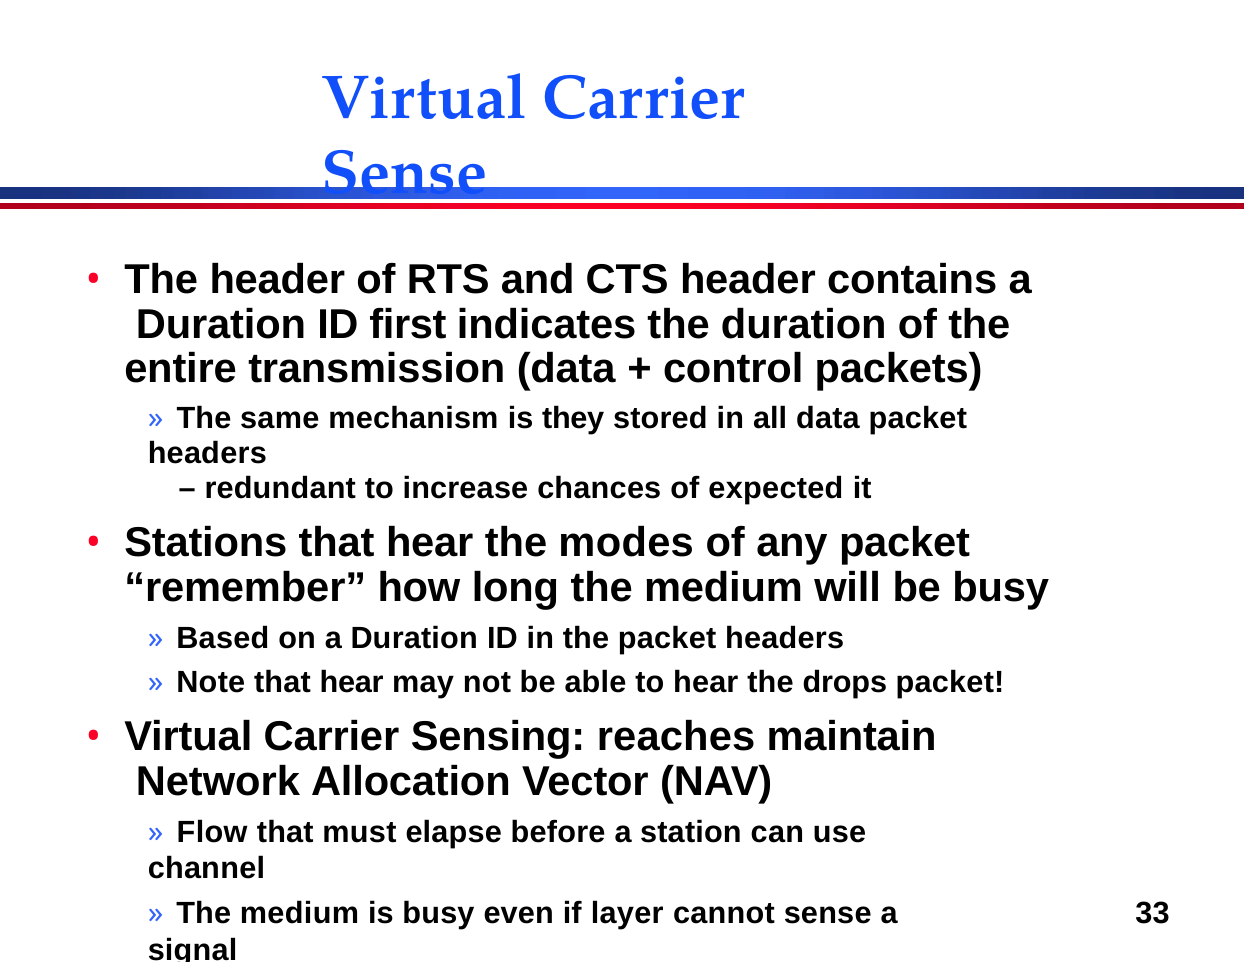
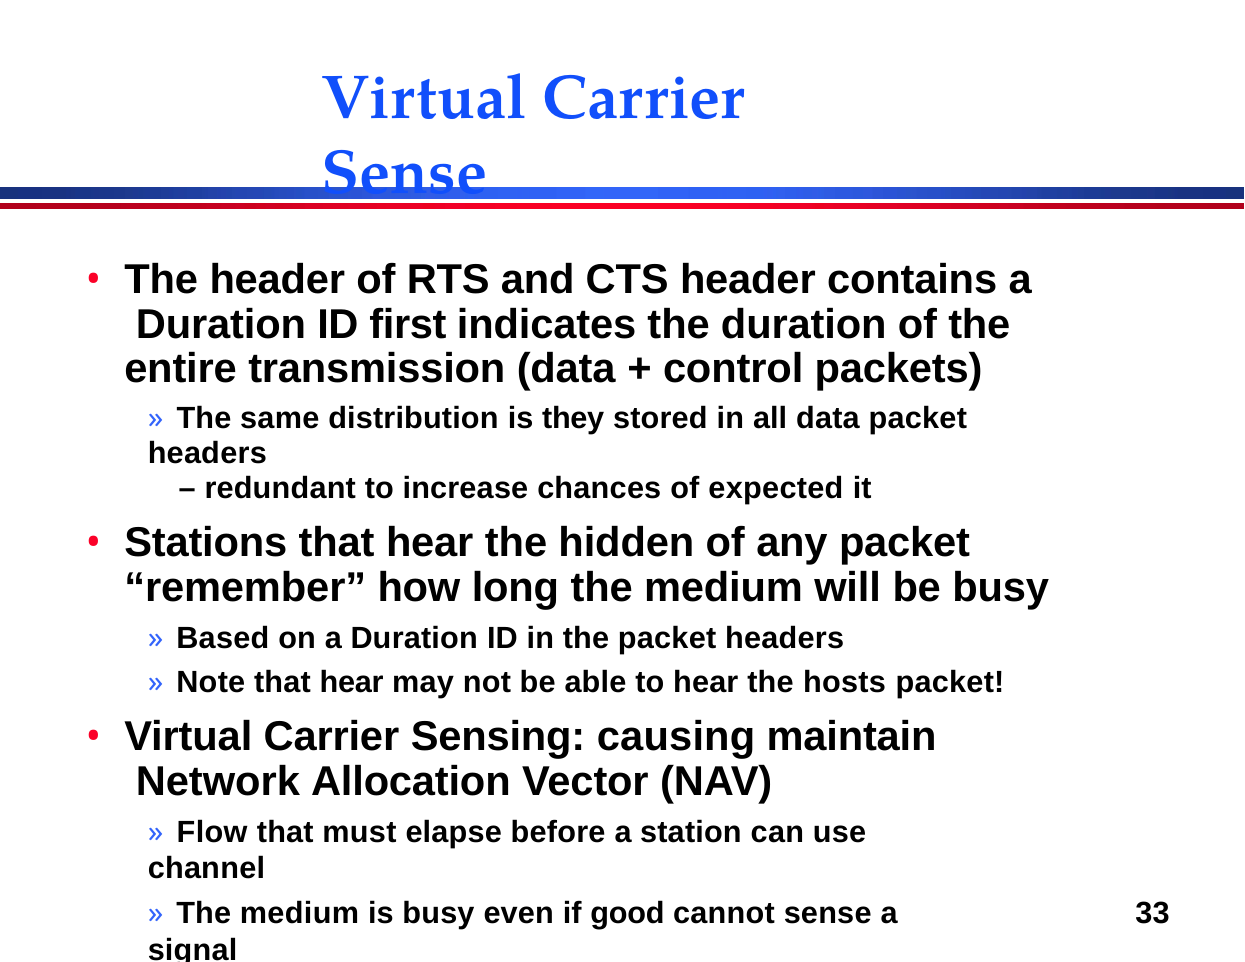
mechanism: mechanism -> distribution
modes: modes -> hidden
drops: drops -> hosts
reaches: reaches -> causing
layer: layer -> good
